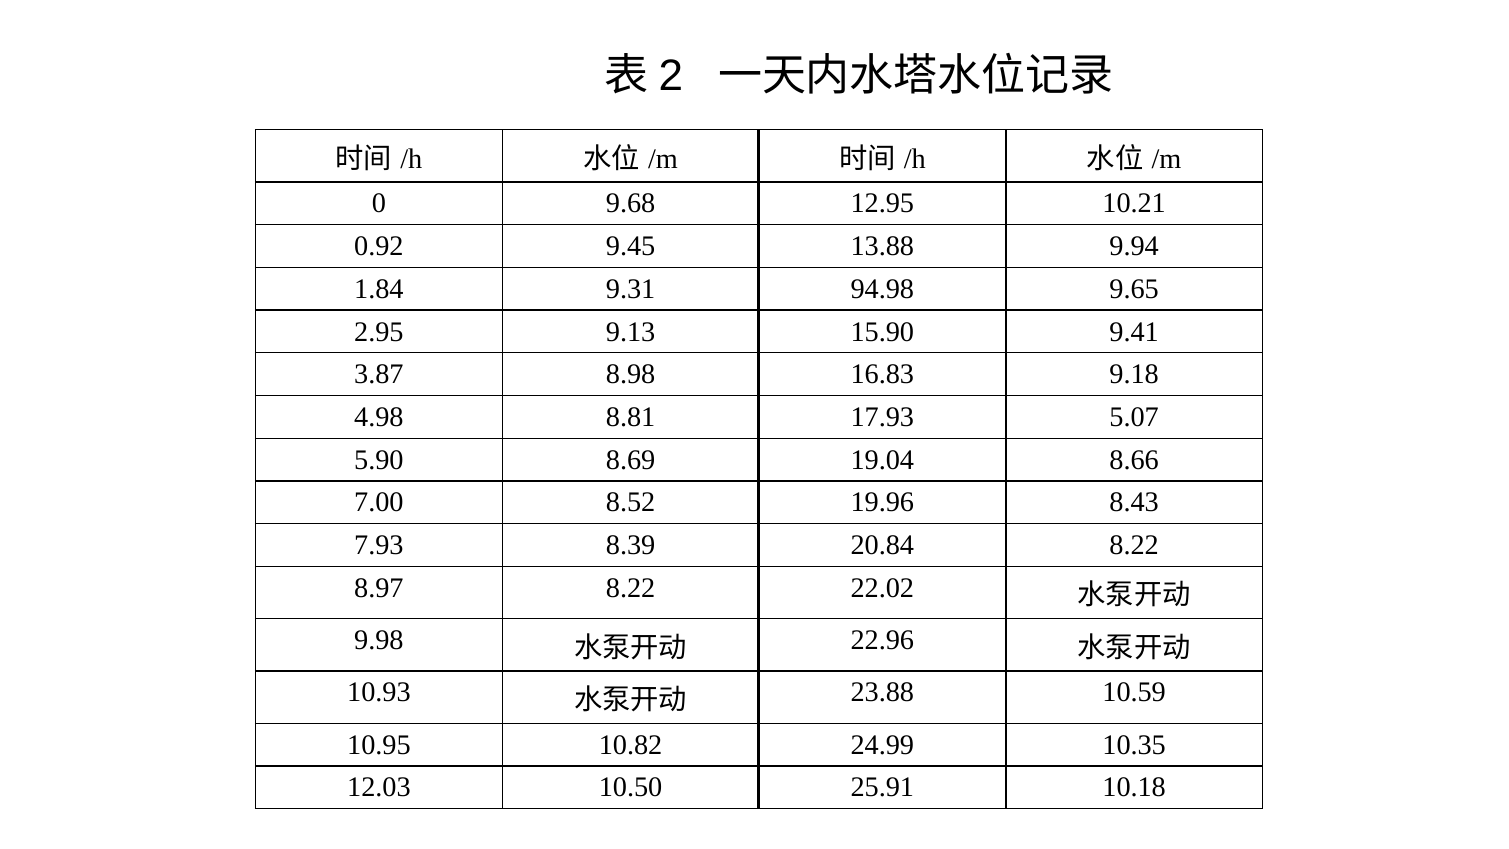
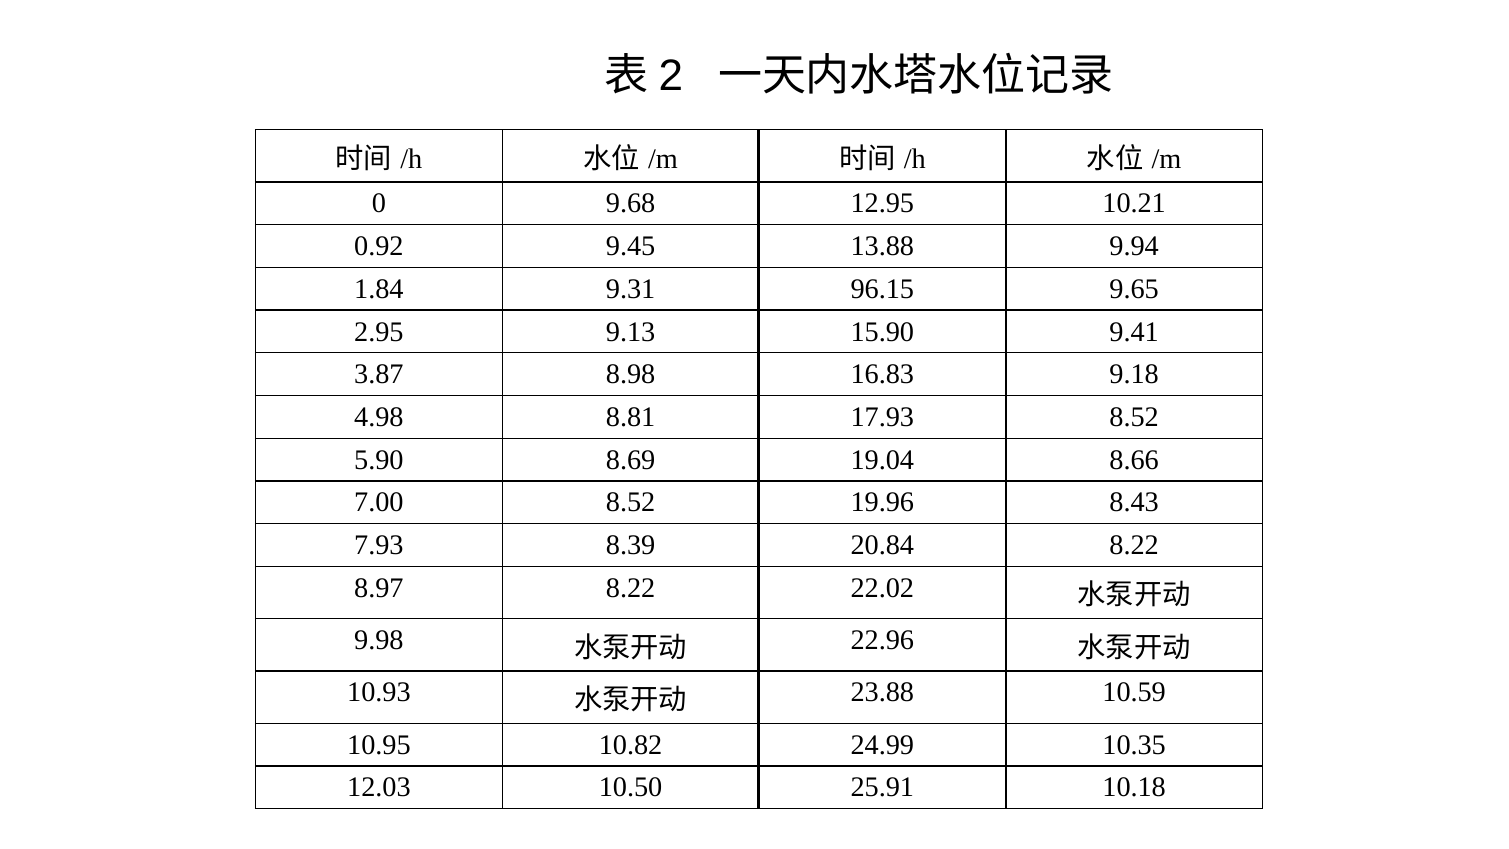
94.98: 94.98 -> 96.15
17.93 5.07: 5.07 -> 8.52
